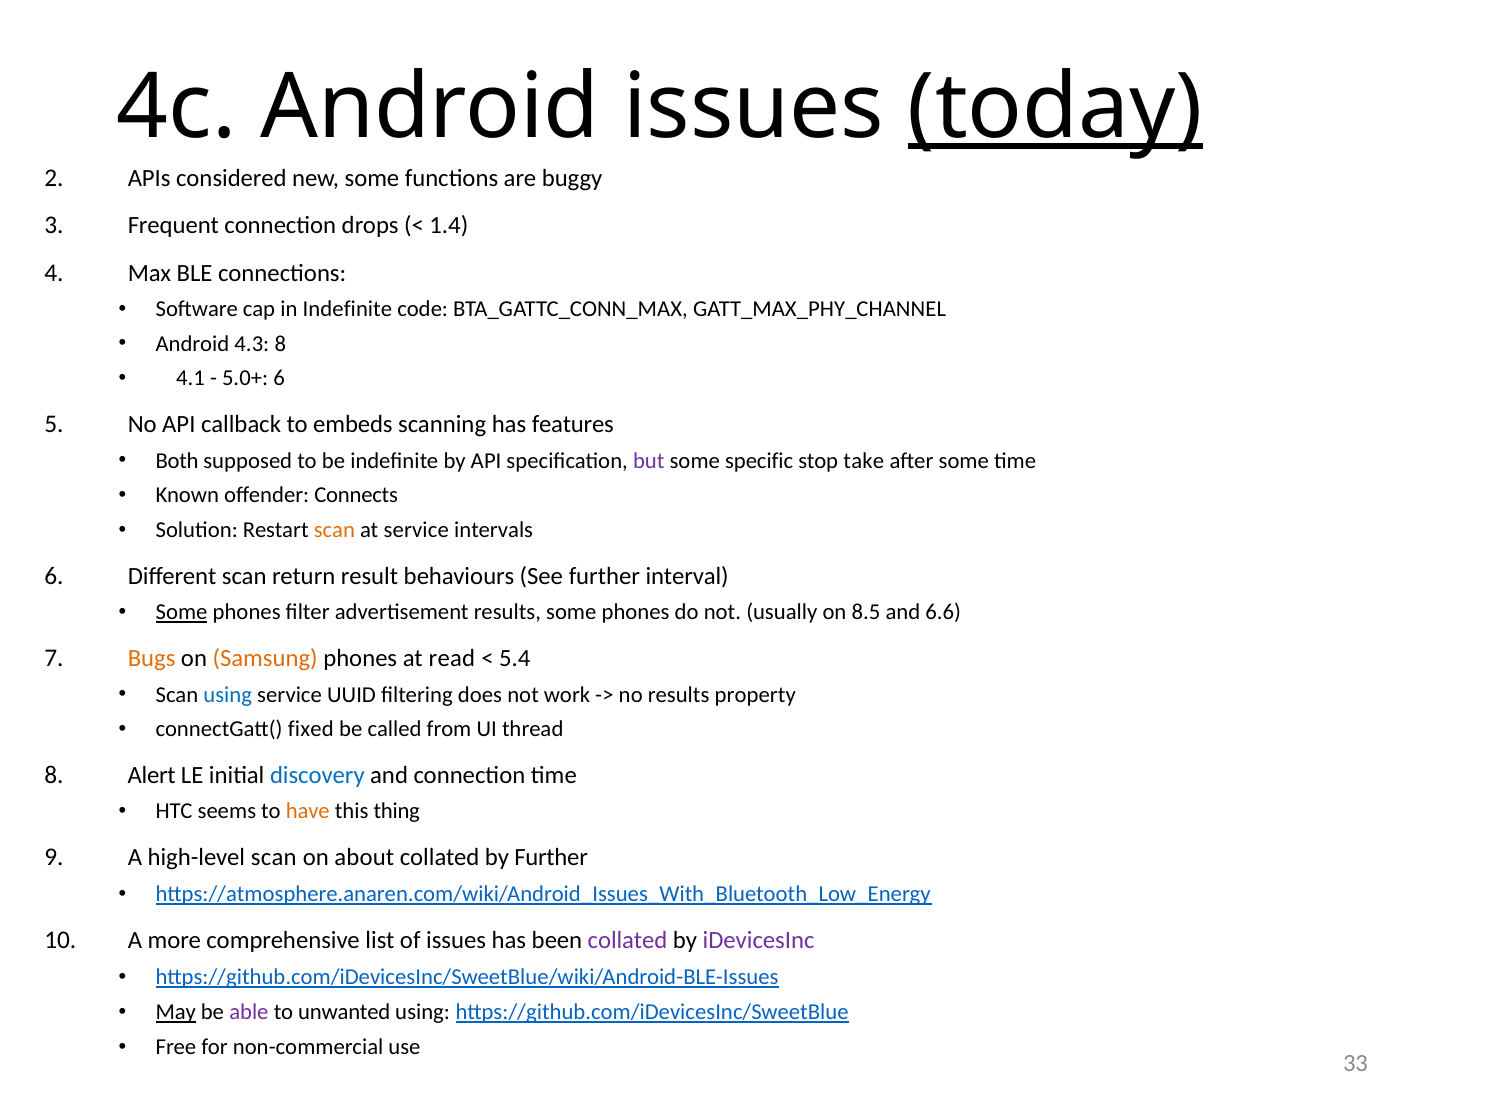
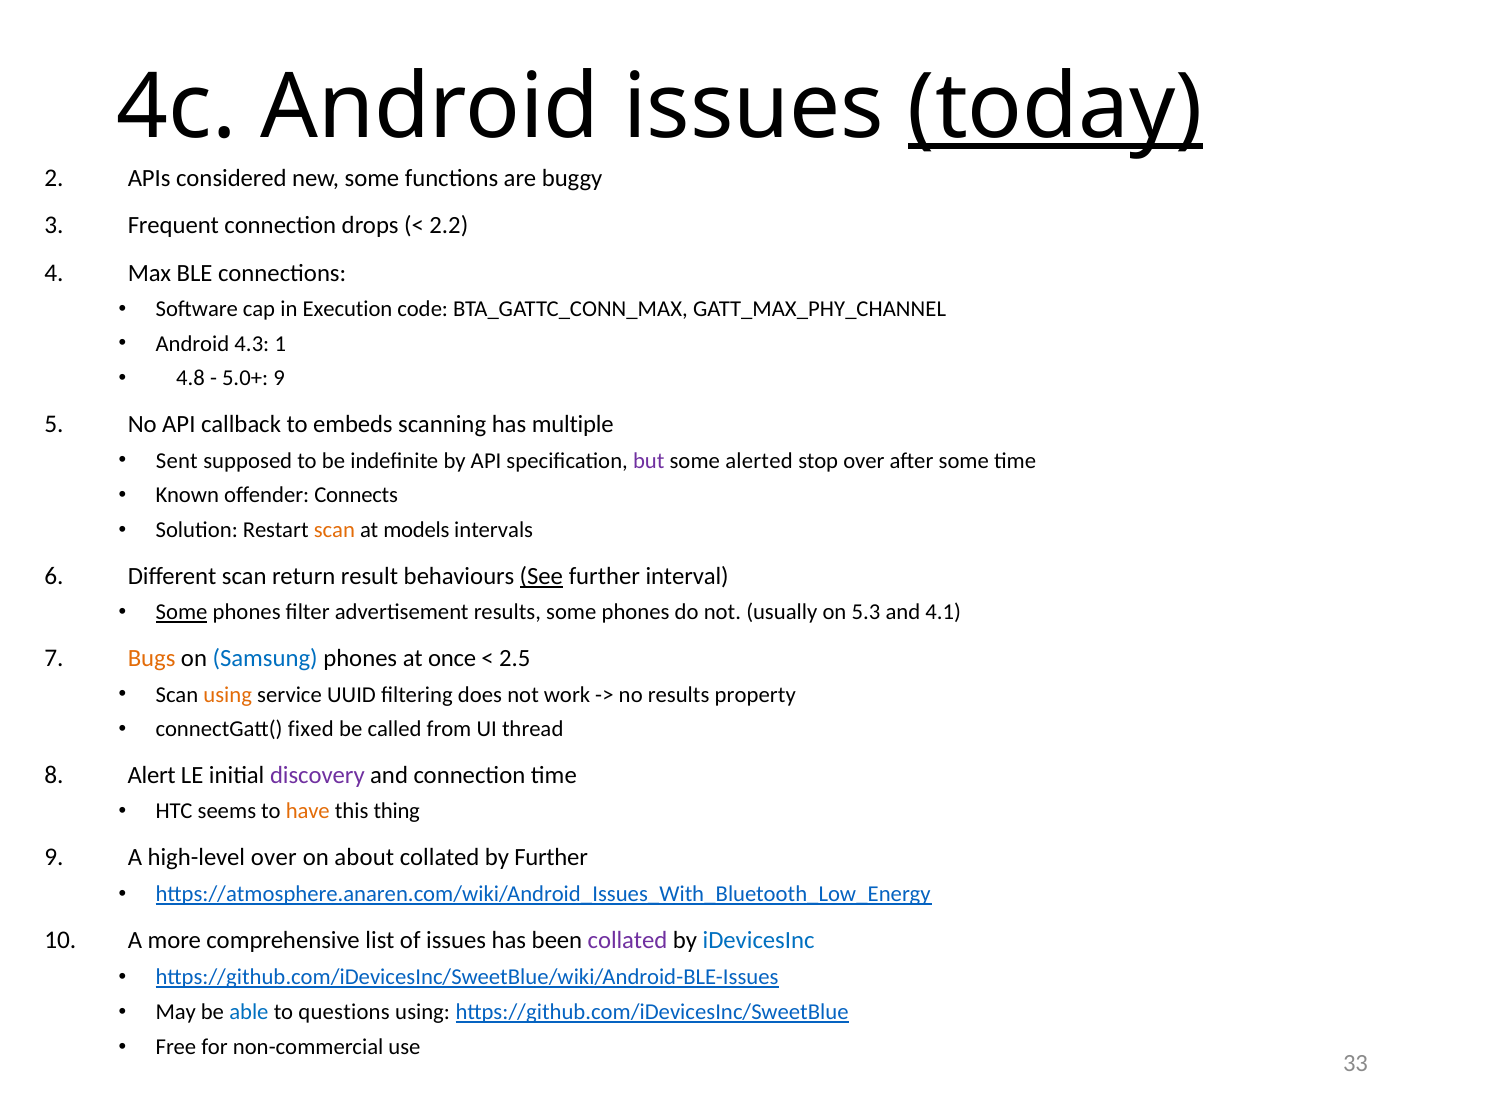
1.4: 1.4 -> 2.2
in Indefinite: Indefinite -> Execution
4.3 8: 8 -> 1
4.1: 4.1 -> 4.8
5.0+ 6: 6 -> 9
features: features -> multiple
Both: Both -> Sent
specific: specific -> alerted
stop take: take -> over
at service: service -> models
See underline: none -> present
8.5: 8.5 -> 5.3
6.6: 6.6 -> 4.1
Samsung colour: orange -> blue
read: read -> once
5.4: 5.4 -> 2.5
using at (228, 694) colour: blue -> orange
discovery colour: blue -> purple
high-level scan: scan -> over
iDevicesInc colour: purple -> blue
May underline: present -> none
able colour: purple -> blue
unwanted: unwanted -> questions
